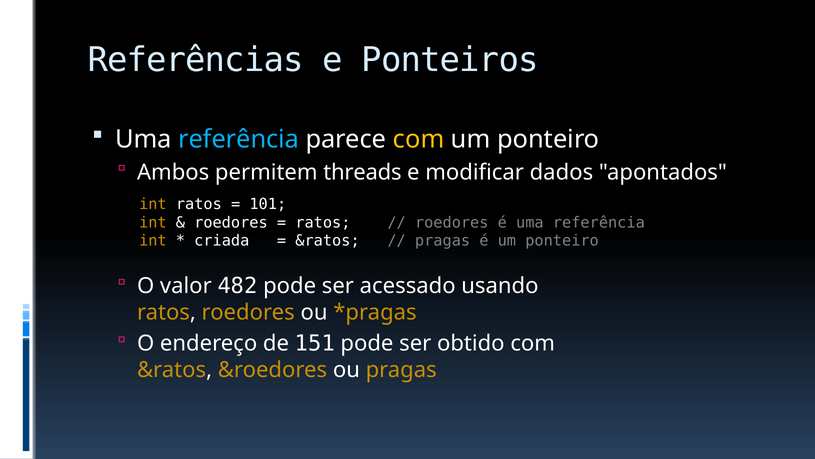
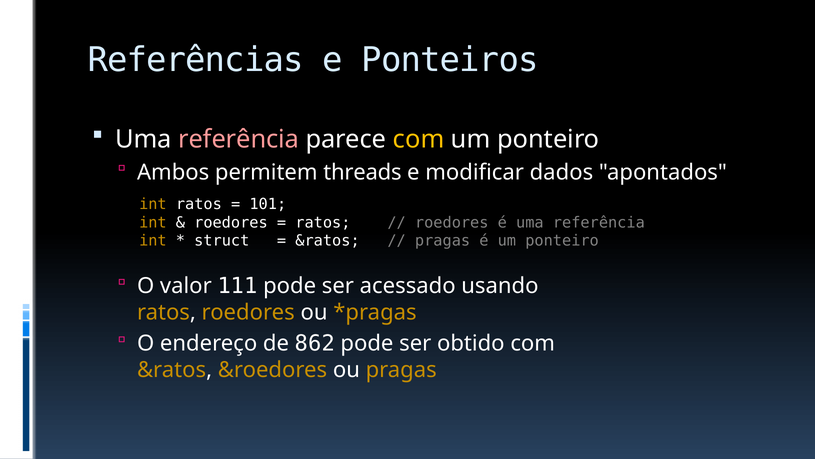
referência at (239, 139) colour: light blue -> pink
criada: criada -> struct
482: 482 -> 111
151: 151 -> 862
